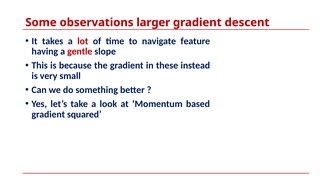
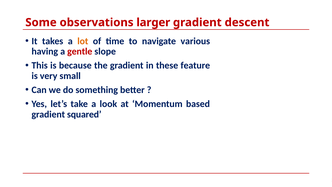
lot colour: red -> orange
feature: feature -> various
instead: instead -> feature
